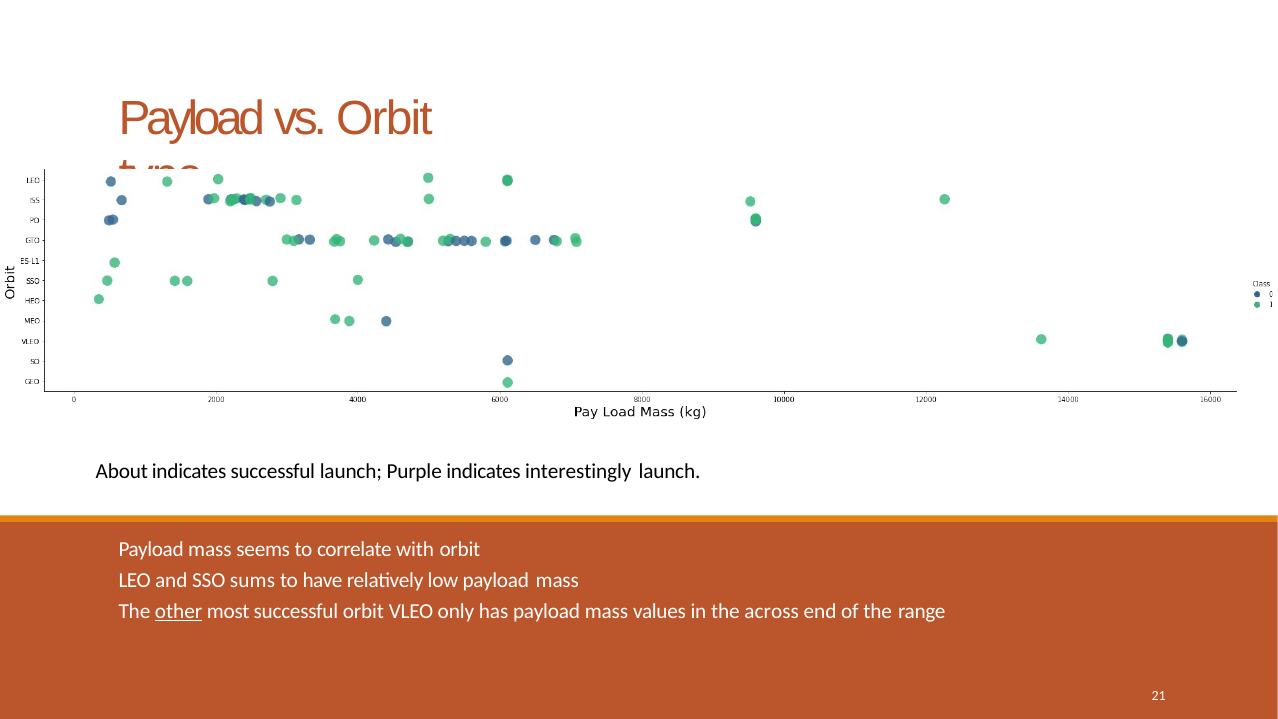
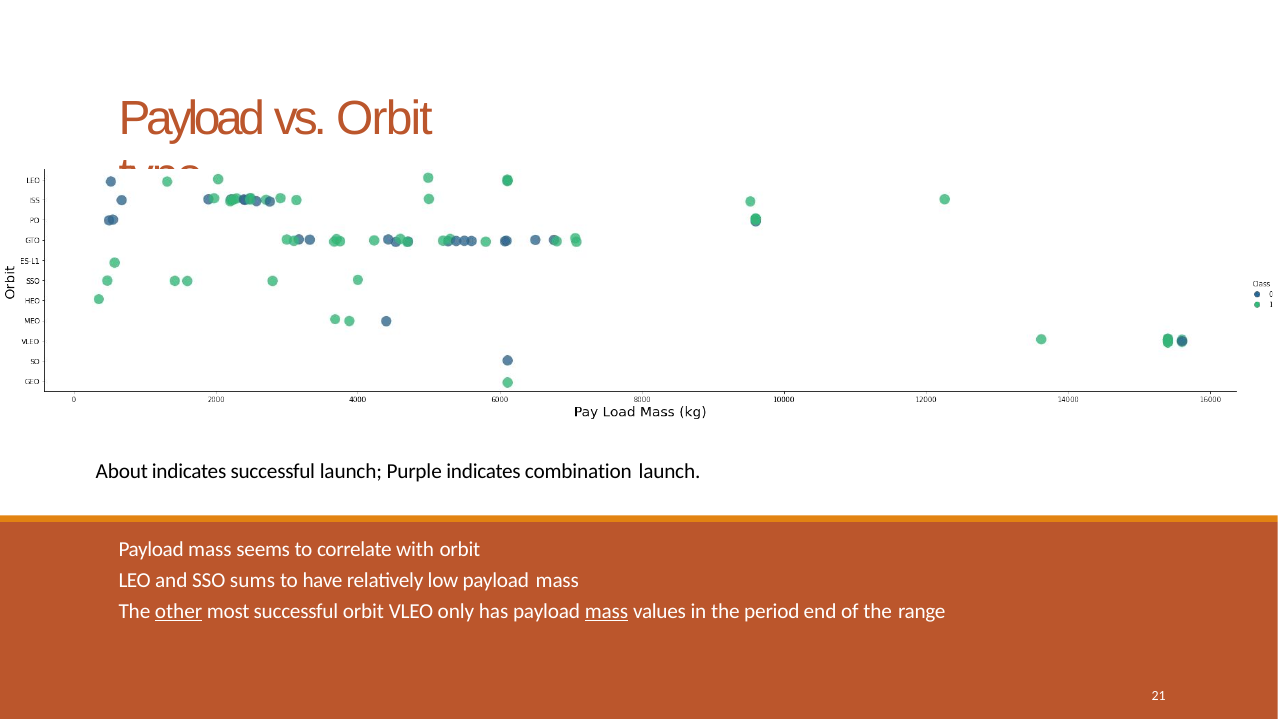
interestingly: interestingly -> combination
mass at (607, 611) underline: none -> present
across: across -> period
